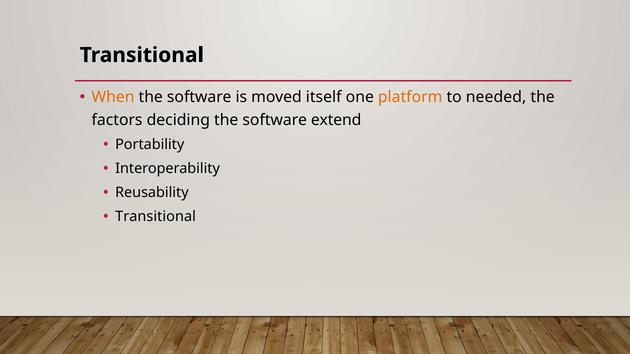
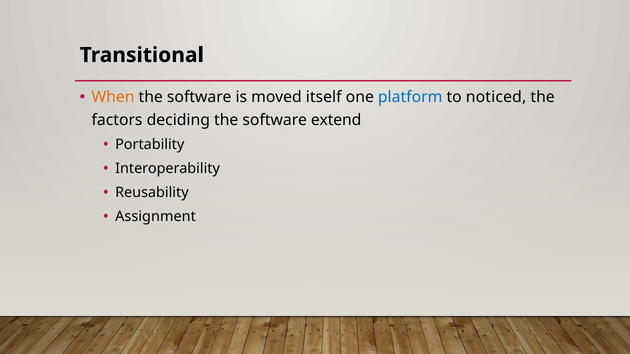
platform colour: orange -> blue
needed: needed -> noticed
Transitional at (156, 217): Transitional -> Assignment
